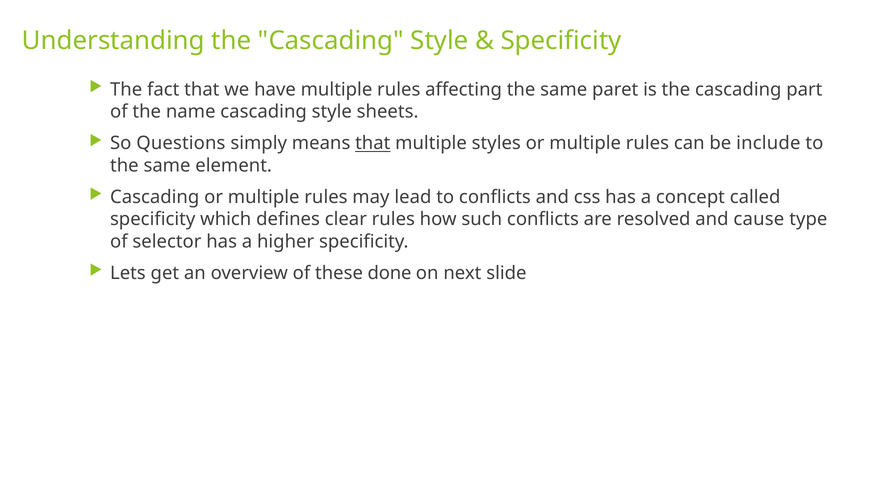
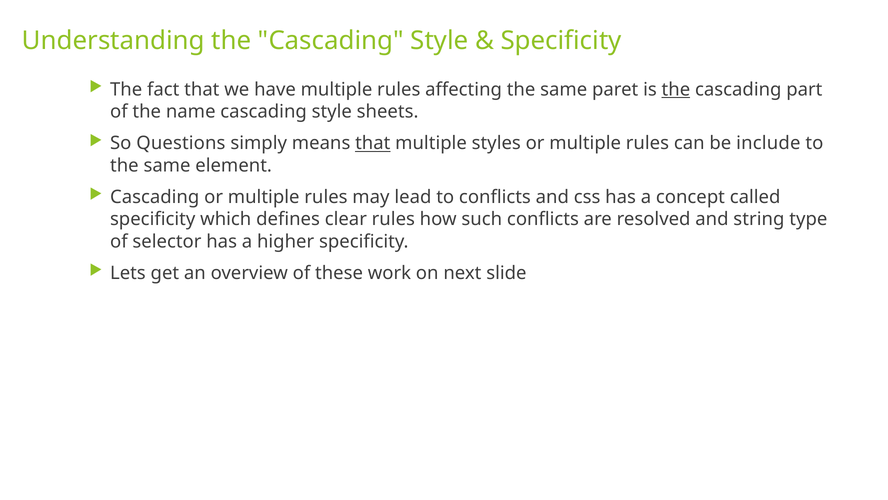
the at (676, 90) underline: none -> present
cause: cause -> string
done: done -> work
